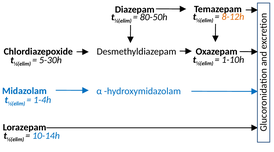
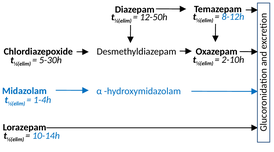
80-50h: 80-50h -> 12-50h
8-12h colour: orange -> blue
1-10h: 1-10h -> 2-10h
